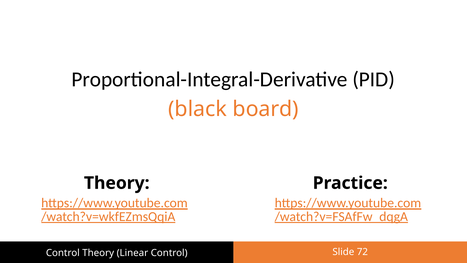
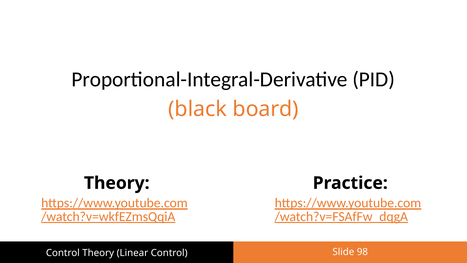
72: 72 -> 98
